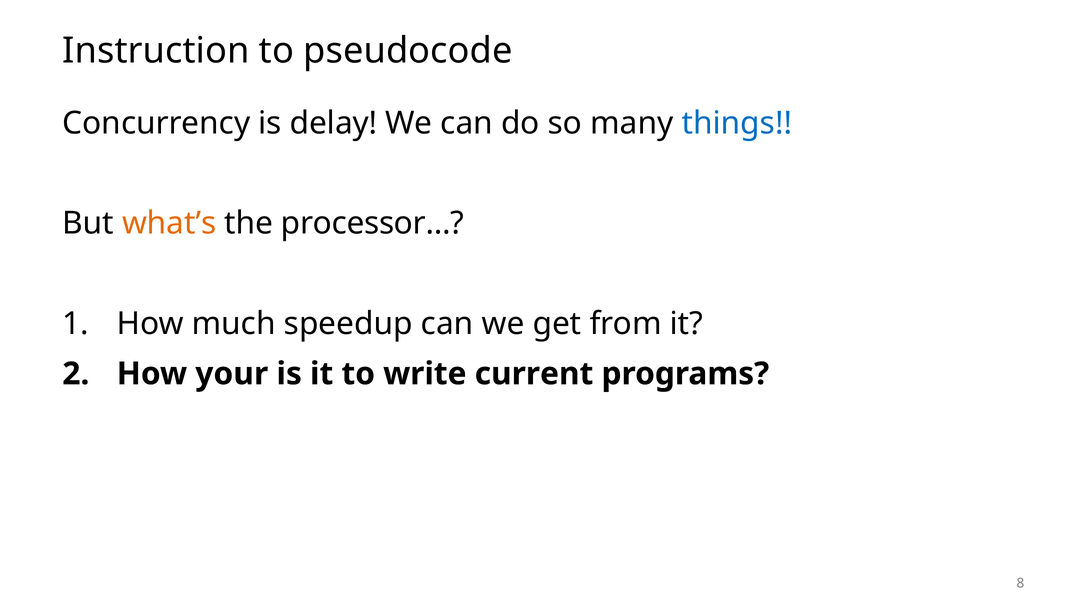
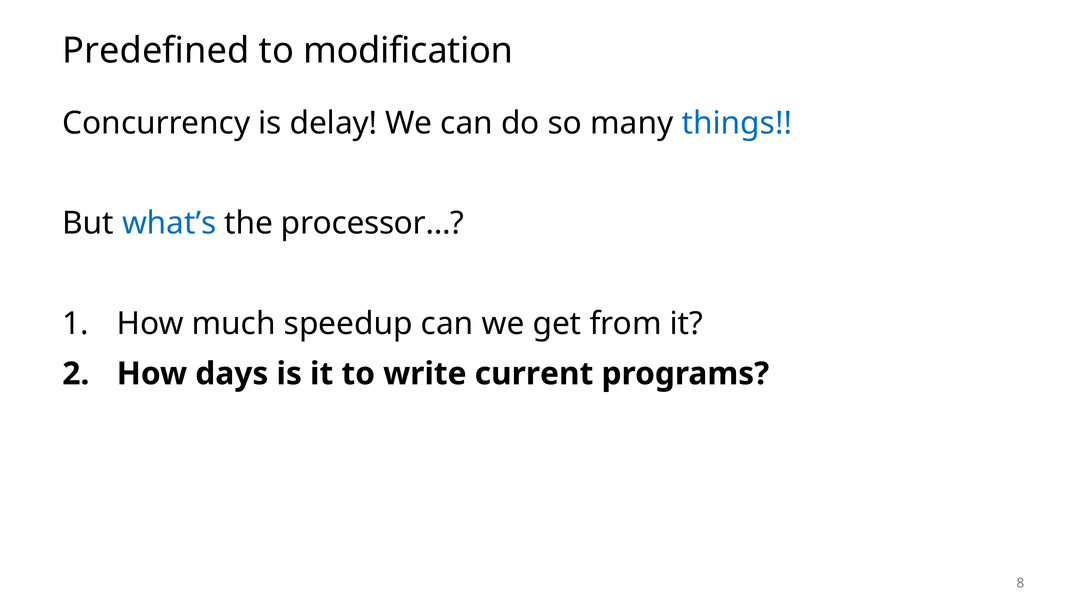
Instruction: Instruction -> Predefined
pseudocode: pseudocode -> modification
what’s colour: orange -> blue
your: your -> days
